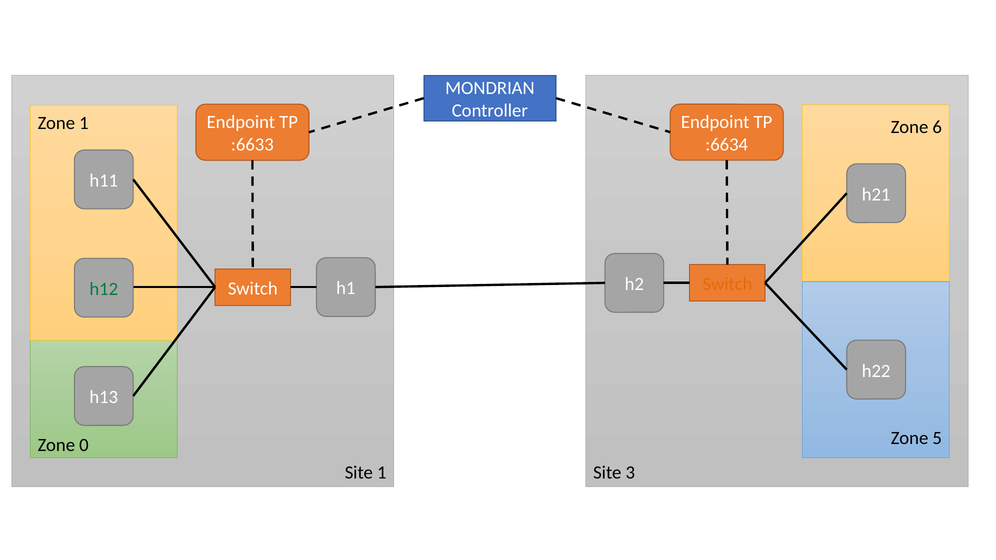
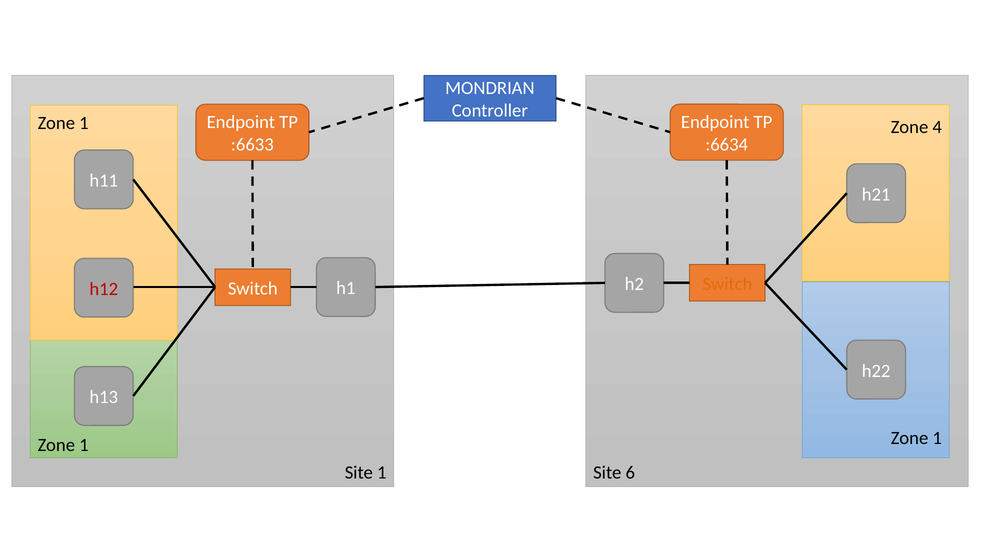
6: 6 -> 4
h12 colour: green -> red
5 at (937, 438): 5 -> 1
0 at (84, 445): 0 -> 1
3: 3 -> 6
